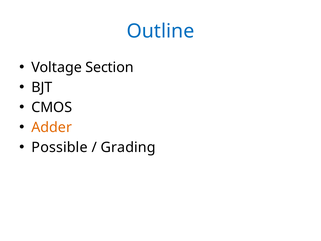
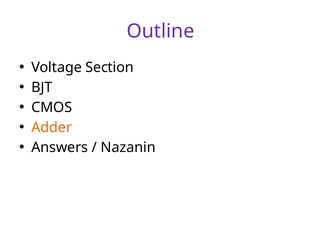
Outline colour: blue -> purple
Possible: Possible -> Answers
Grading: Grading -> Nazanin
